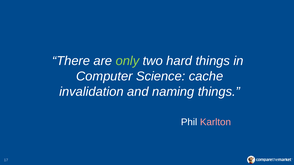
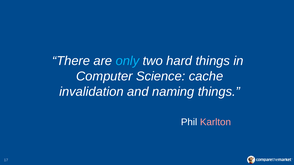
only colour: light green -> light blue
